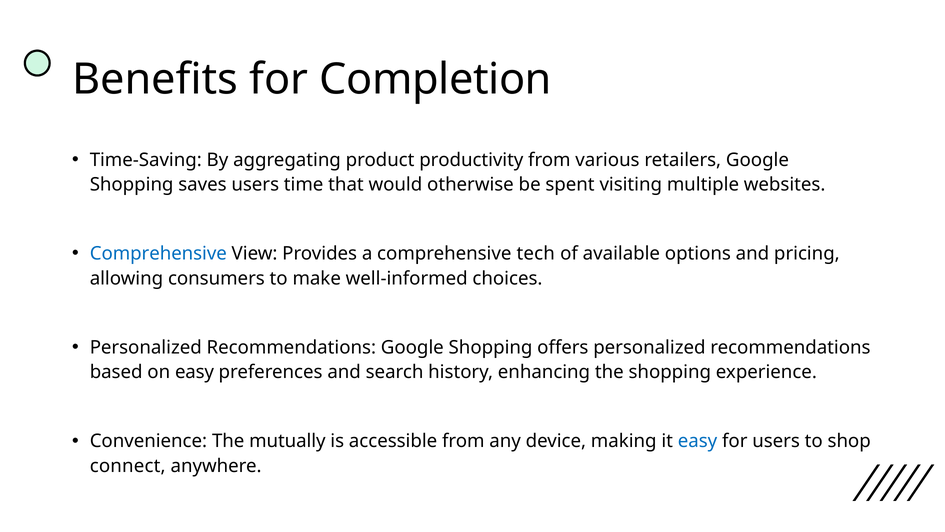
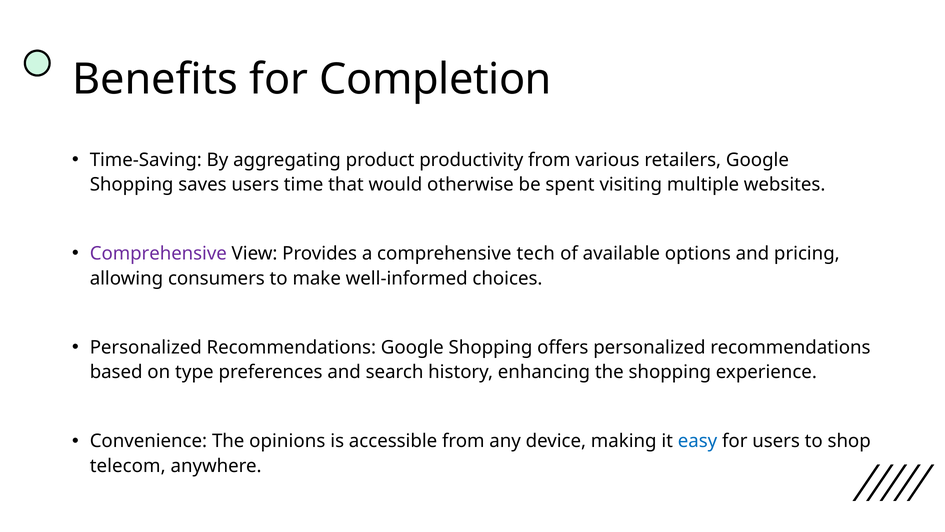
Comprehensive at (158, 253) colour: blue -> purple
on easy: easy -> type
mutually: mutually -> opinions
connect: connect -> telecom
